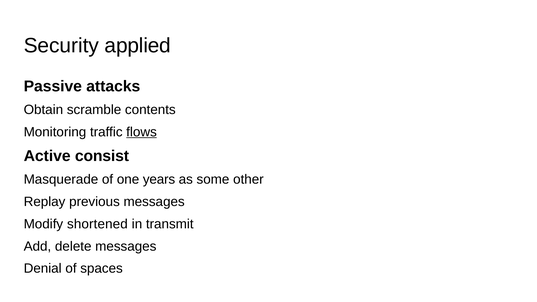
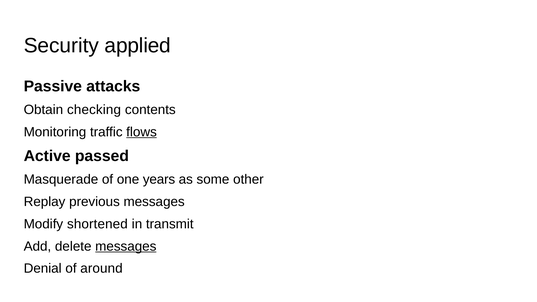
scramble: scramble -> checking
consist: consist -> passed
messages at (126, 246) underline: none -> present
spaces: spaces -> around
